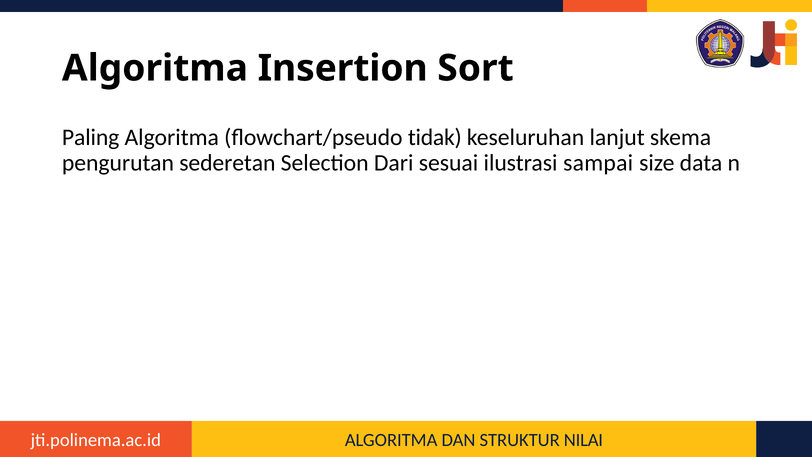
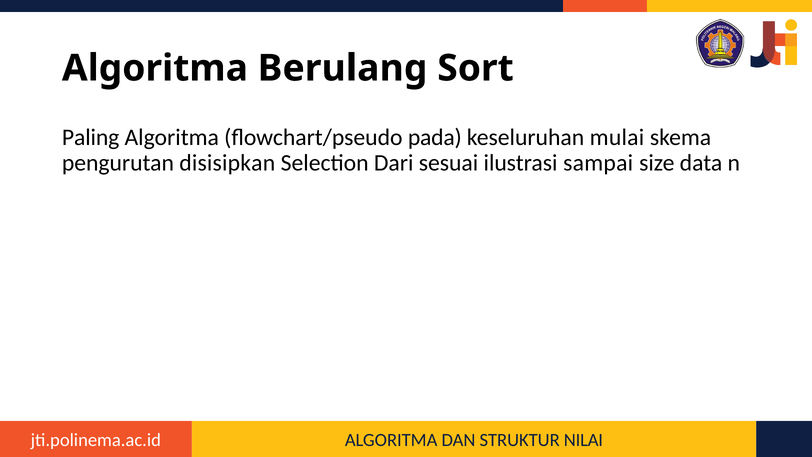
Insertion: Insertion -> Berulang
tidak: tidak -> pada
lanjut: lanjut -> mulai
sederetan: sederetan -> disisipkan
